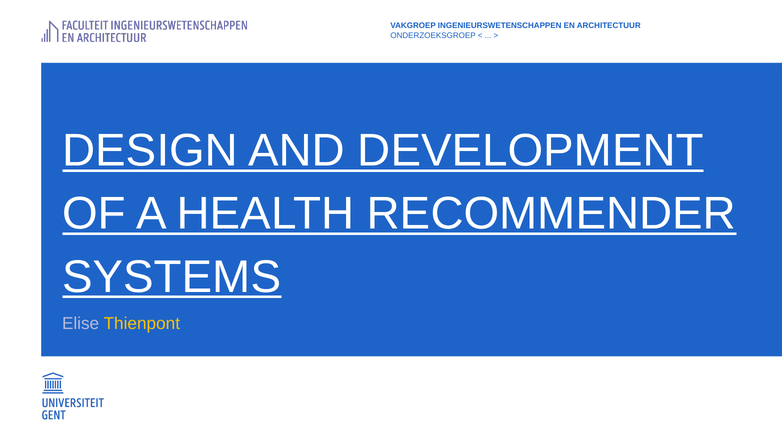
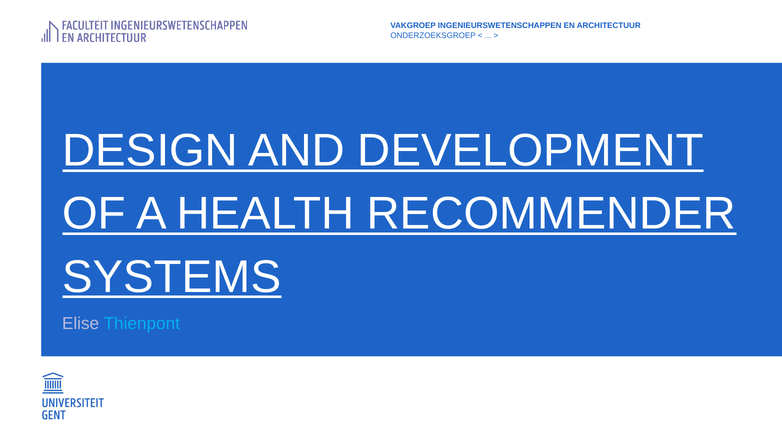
Thienpont colour: yellow -> light blue
